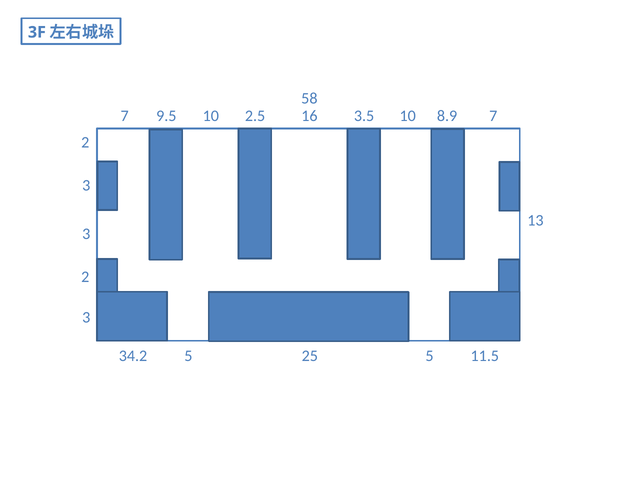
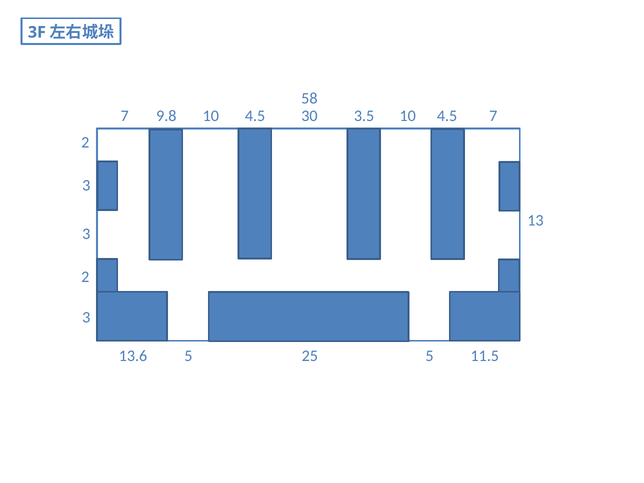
2.5 at (255, 116): 2.5 -> 4.5
9.5: 9.5 -> 9.8
16: 16 -> 30
10 8.9: 8.9 -> 4.5
34.2: 34.2 -> 13.6
